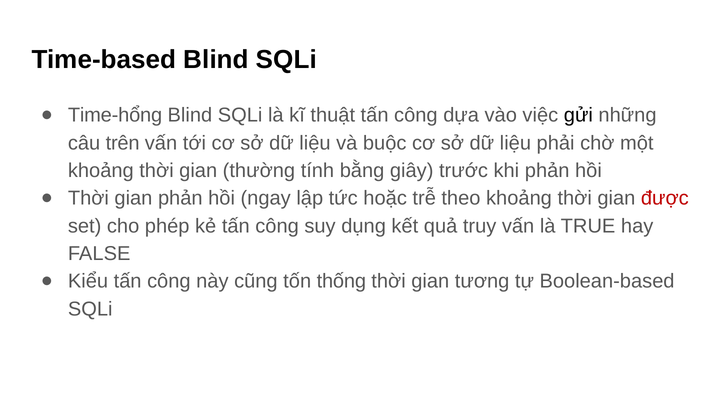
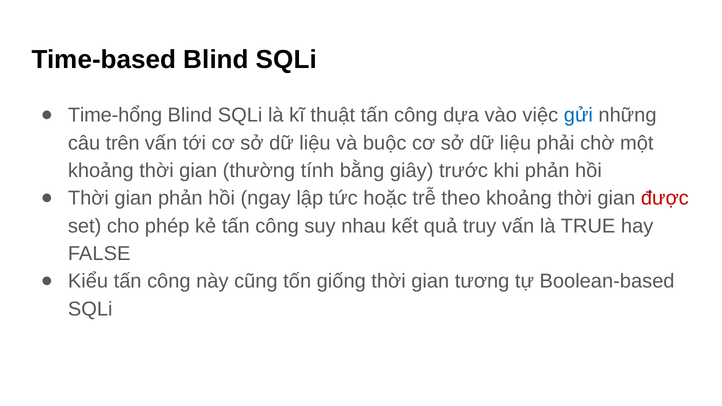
gửi colour: black -> blue
dụng: dụng -> nhau
thống: thống -> giống
